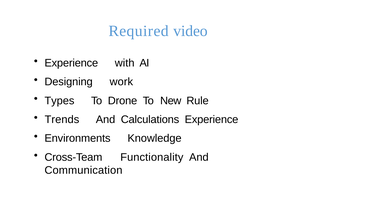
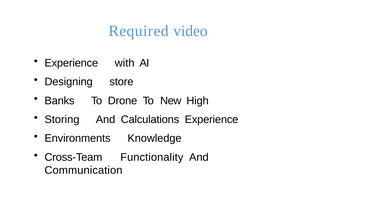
work: work -> store
Types: Types -> Banks
Rule: Rule -> High
Trends: Trends -> Storing
